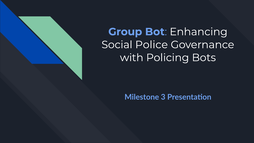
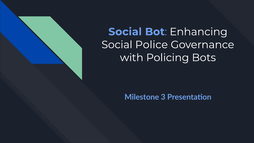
Group at (125, 32): Group -> Social
